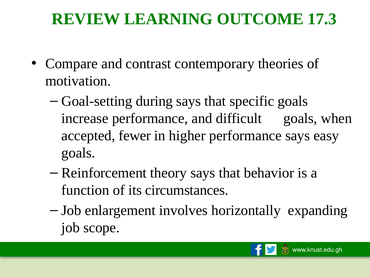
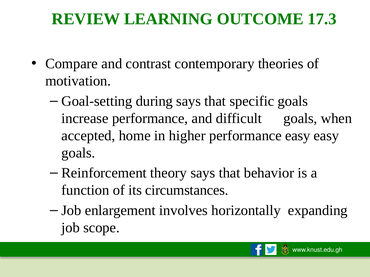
fewer: fewer -> home
performance says: says -> easy
